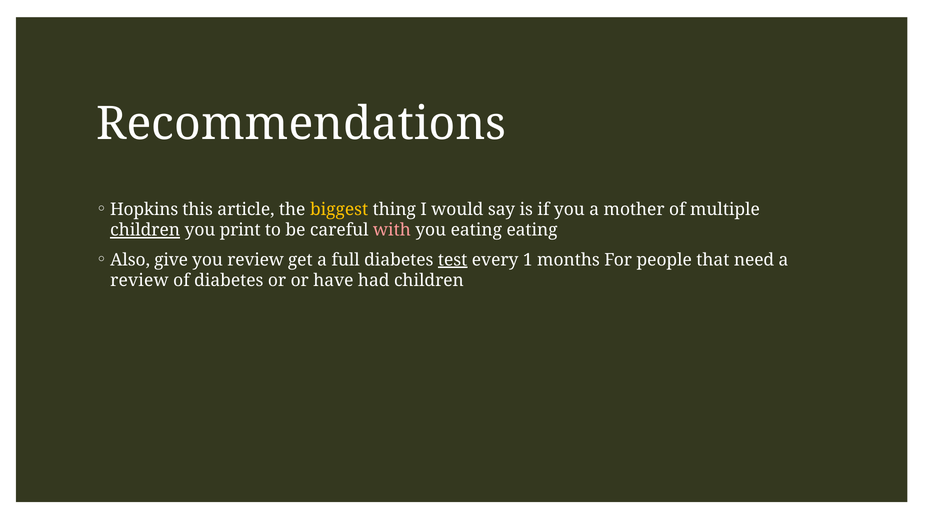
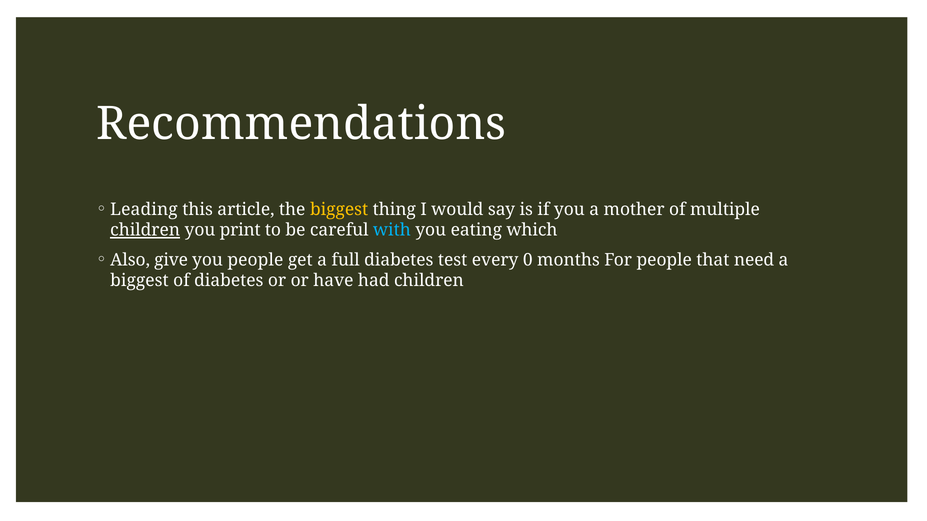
Hopkins: Hopkins -> Leading
with colour: pink -> light blue
eating eating: eating -> which
you review: review -> people
test underline: present -> none
1: 1 -> 0
review at (139, 281): review -> biggest
